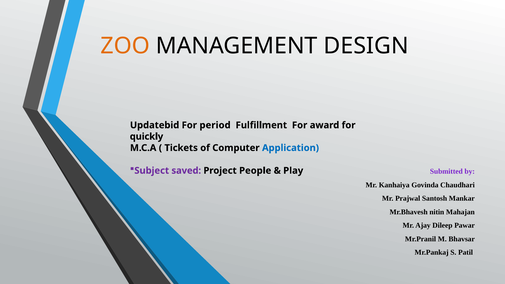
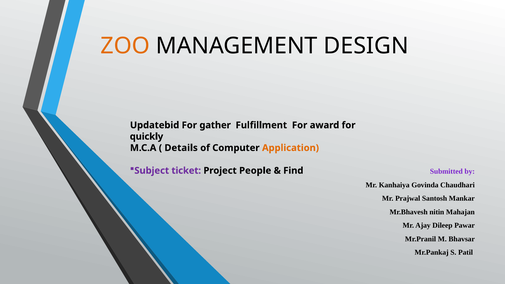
period: period -> gather
Tickets: Tickets -> Details
Application colour: blue -> orange
saved: saved -> ticket
Play: Play -> Find
